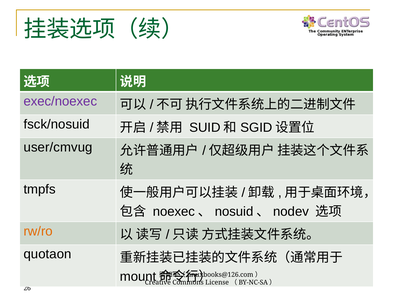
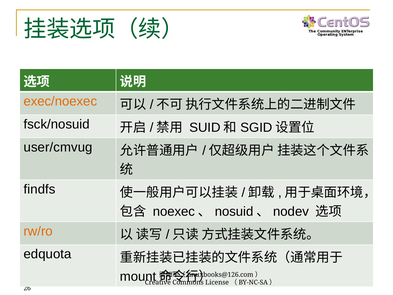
exec/noexec colour: purple -> orange
tmpfs: tmpfs -> findfs
quotaon: quotaon -> edquota
